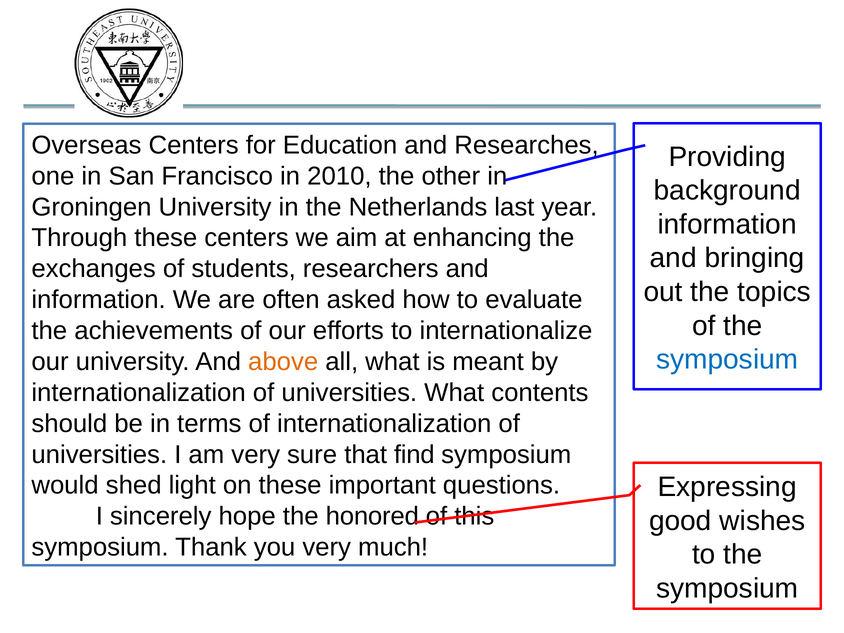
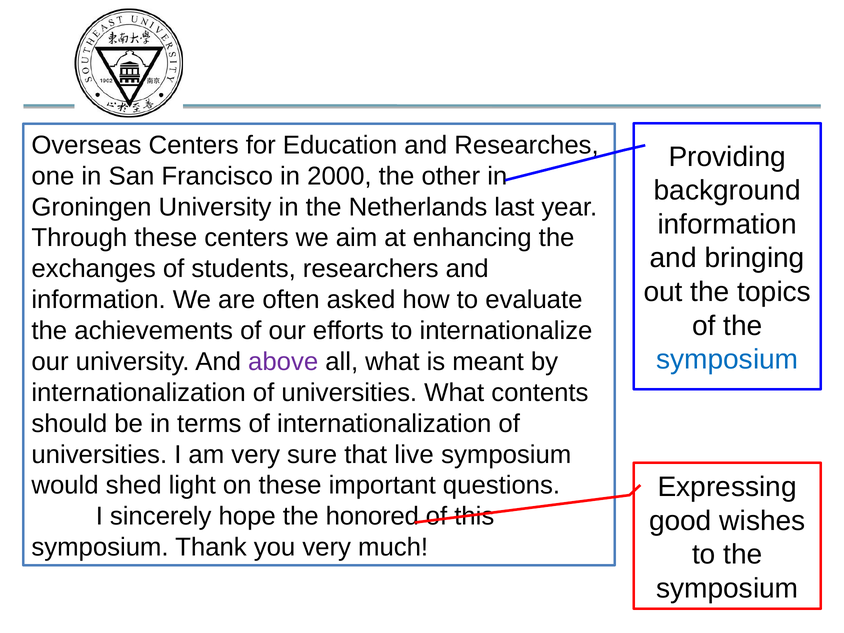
2010: 2010 -> 2000
above colour: orange -> purple
find: find -> live
